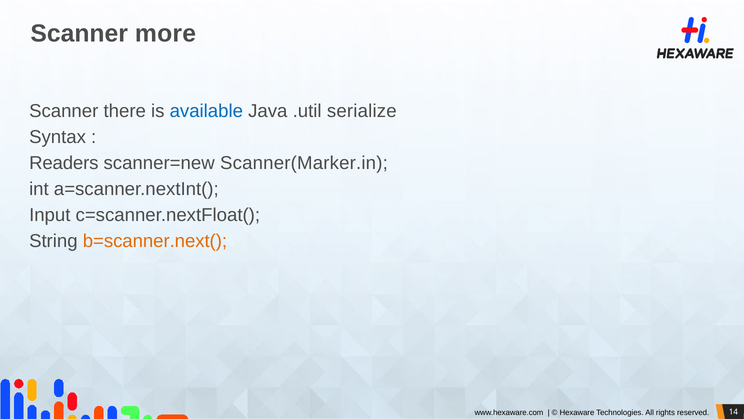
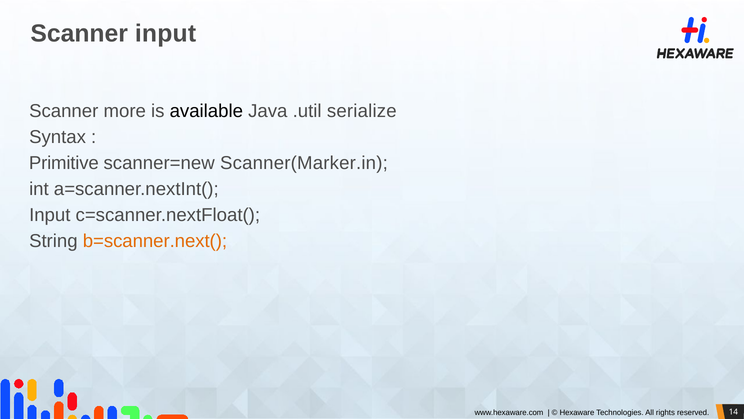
Scanner more: more -> input
there: there -> more
available colour: blue -> black
Readers: Readers -> Primitive
